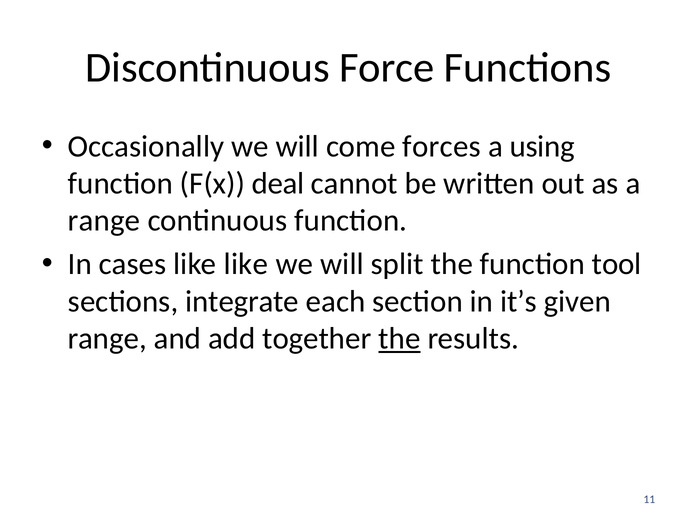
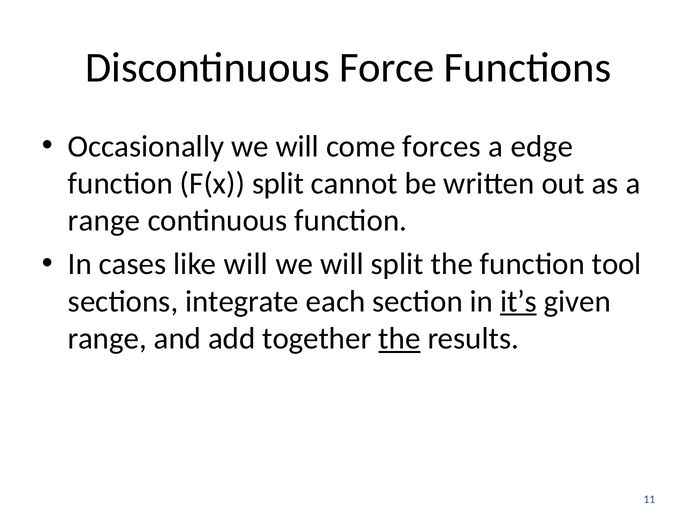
using: using -> edge
F(x deal: deal -> split
like like: like -> will
it’s underline: none -> present
